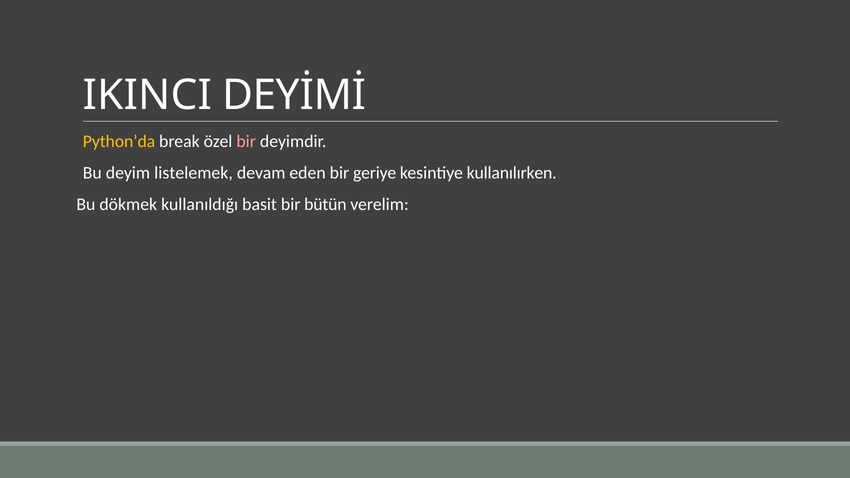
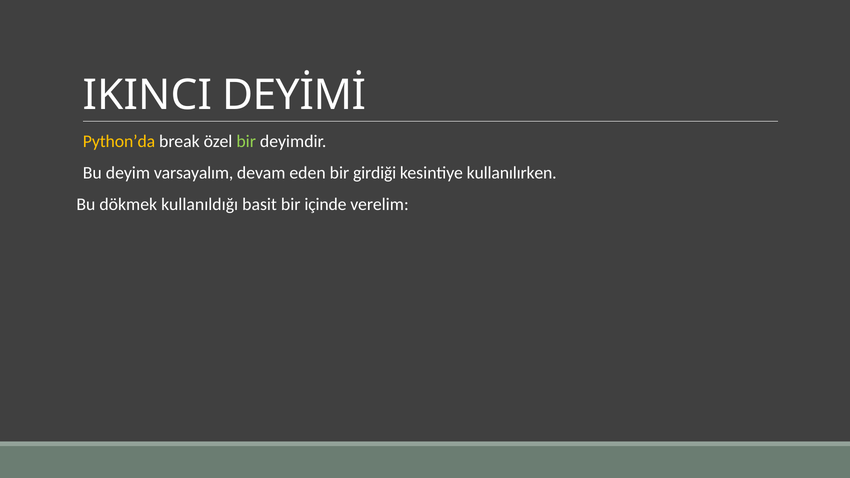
bir at (246, 141) colour: pink -> light green
listelemek: listelemek -> varsayalım
geriye: geriye -> girdiği
bütün: bütün -> içinde
